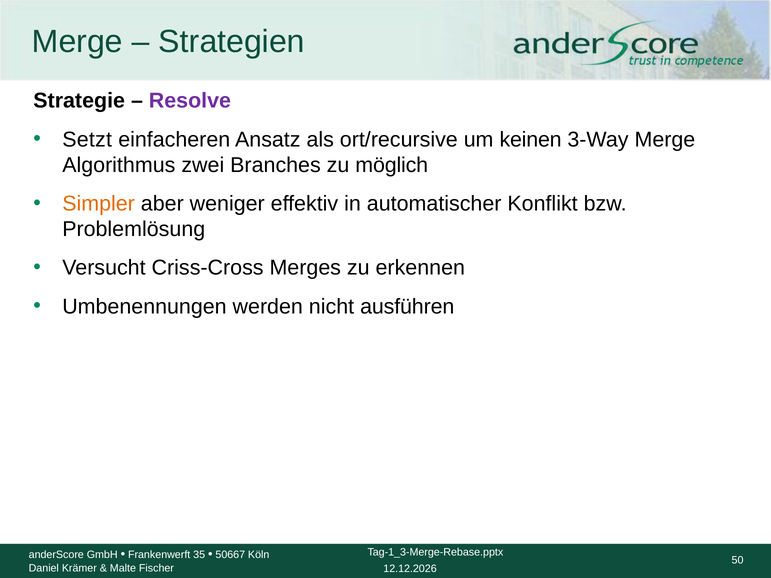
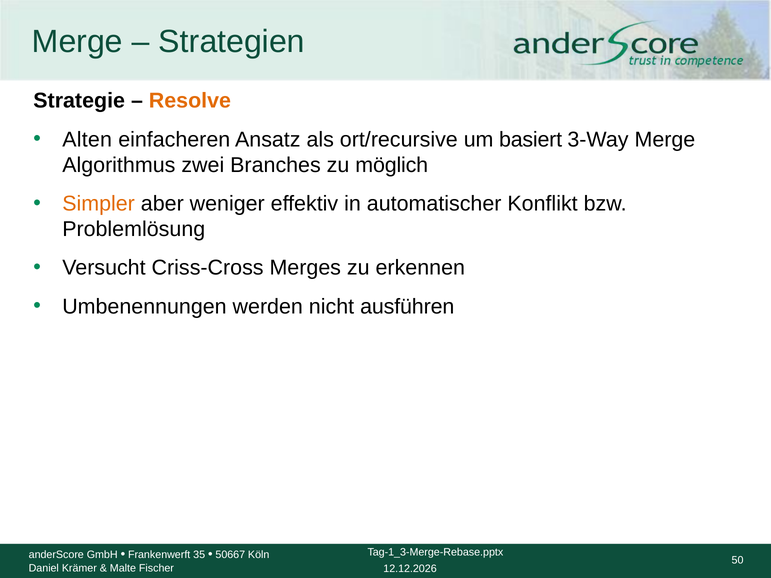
Resolve colour: purple -> orange
Setzt: Setzt -> Alten
keinen: keinen -> basiert
